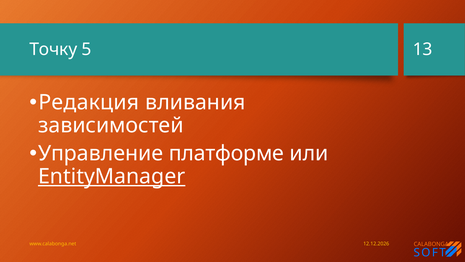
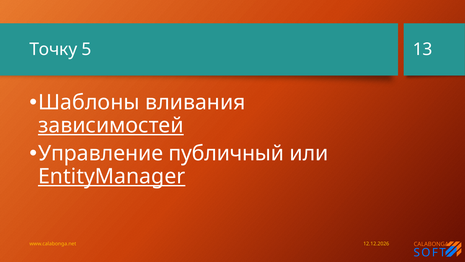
Редакция: Редакция -> Шаблоны
зависимостей underline: none -> present
платформе: платформе -> публичный
